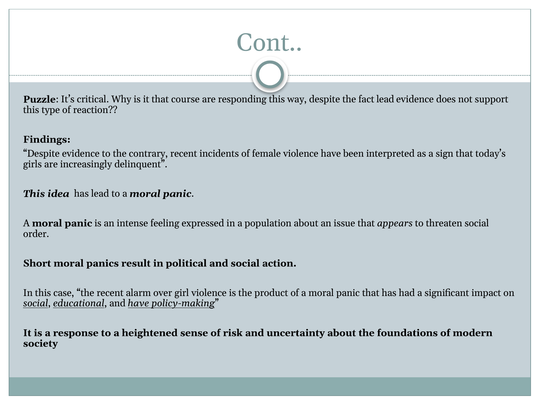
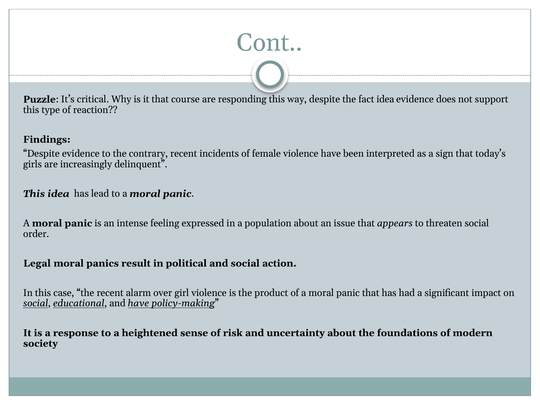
fact lead: lead -> idea
Short: Short -> Legal
